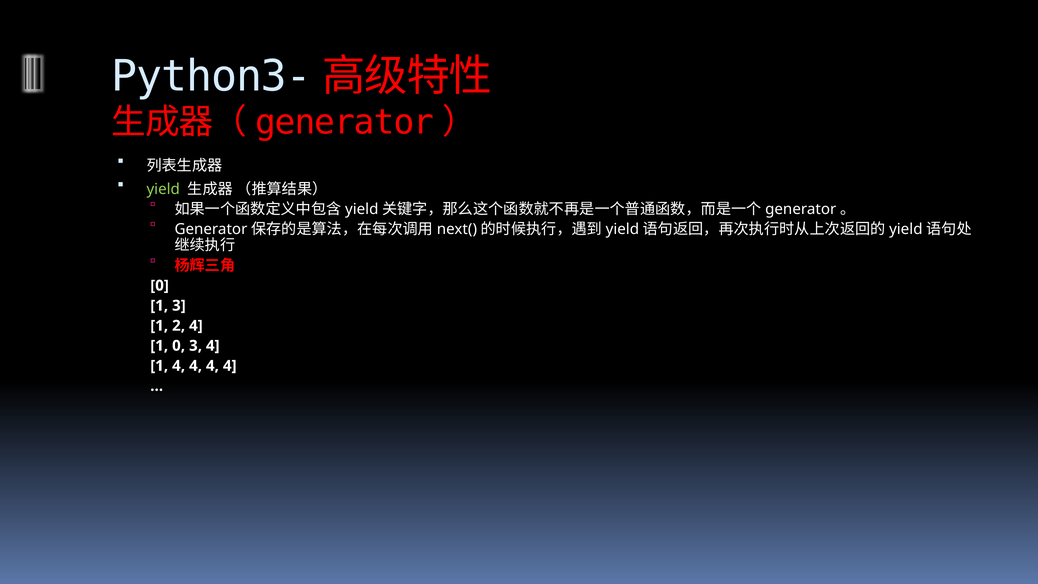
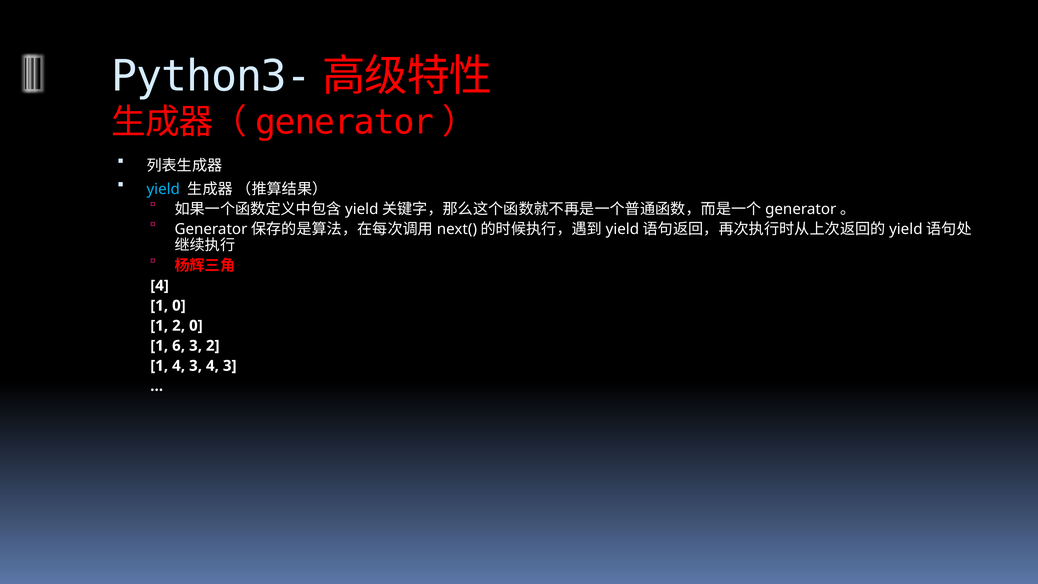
yield colour: light green -> light blue
0 at (160, 286): 0 -> 4
1 3: 3 -> 0
2 4: 4 -> 0
1 0: 0 -> 6
3 4: 4 -> 2
1 4 4: 4 -> 3
4 at (230, 366): 4 -> 3
